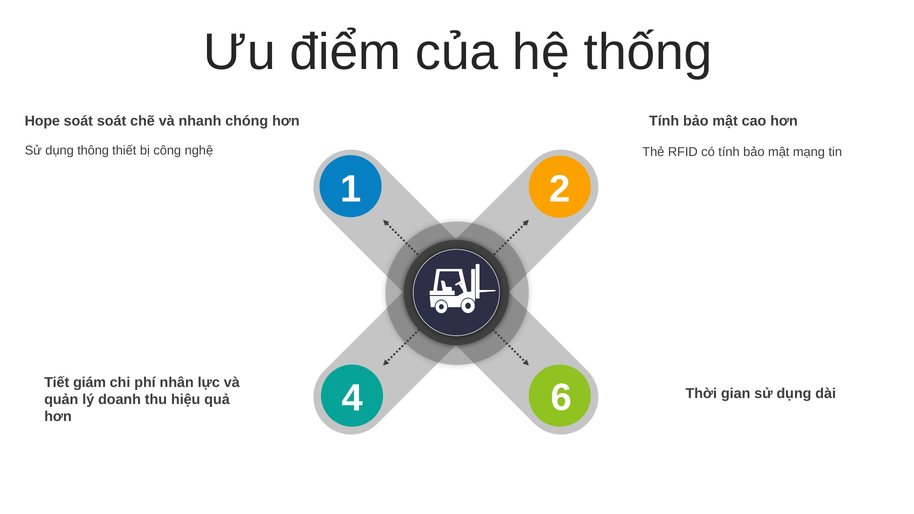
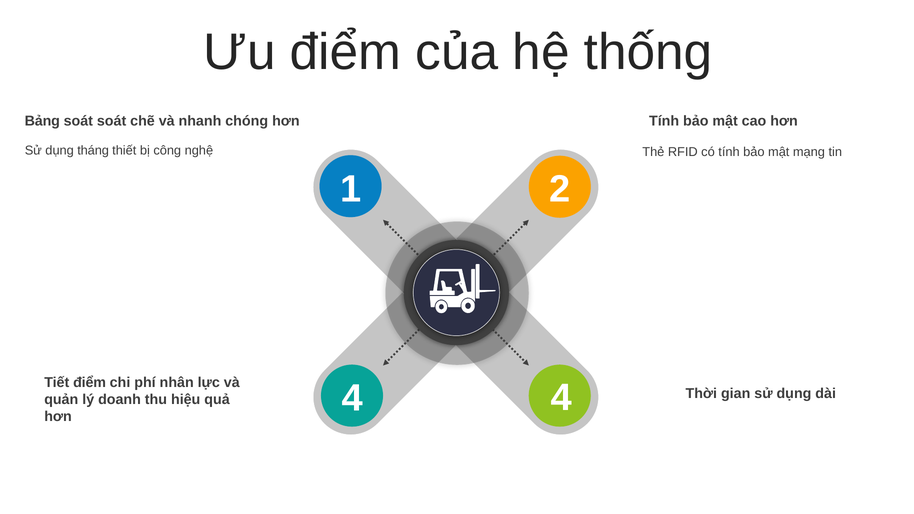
Hope: Hope -> Bảng
thông: thông -> tháng
Tiết giám: giám -> điểm
4 6: 6 -> 4
